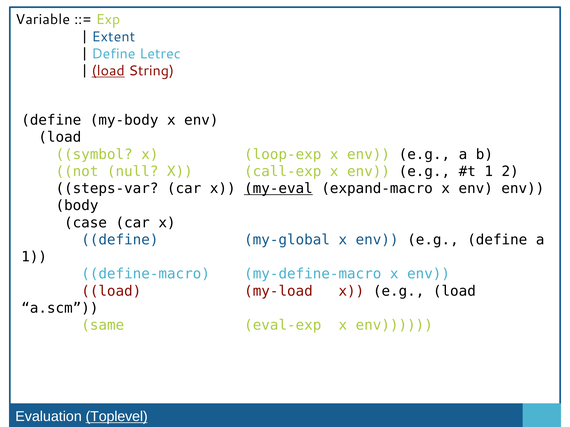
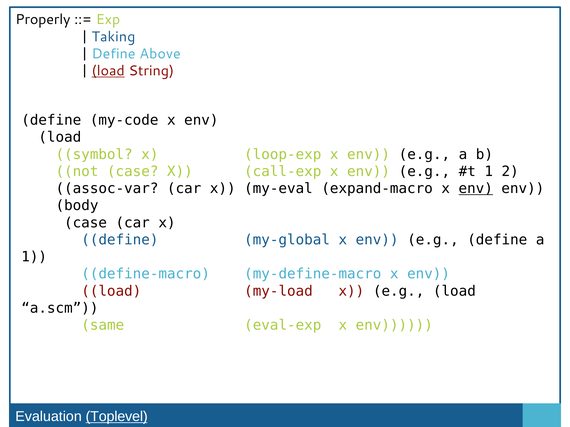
Variable: Variable -> Properly
Extent: Extent -> Taking
Letrec: Letrec -> Above
my-body: my-body -> my-code
not null: null -> case
steps-var: steps-var -> assoc-var
my-eval underline: present -> none
env at (476, 189) underline: none -> present
